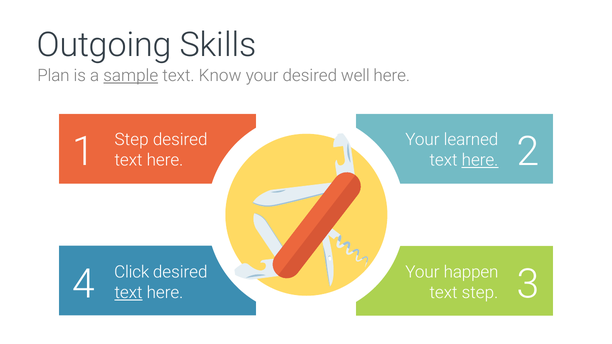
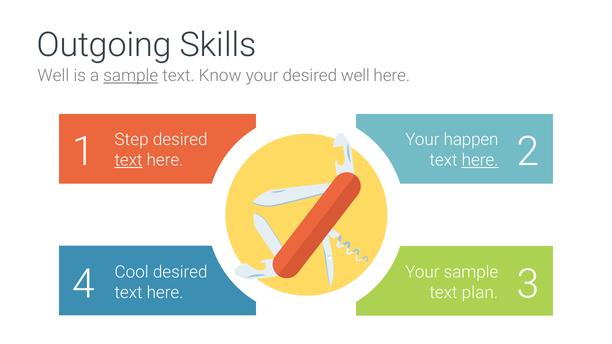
Plan at (53, 76): Plan -> Well
learned: learned -> happen
text at (129, 160) underline: none -> present
Your happen: happen -> sample
Click: Click -> Cool
text at (129, 293) underline: present -> none
text step: step -> plan
